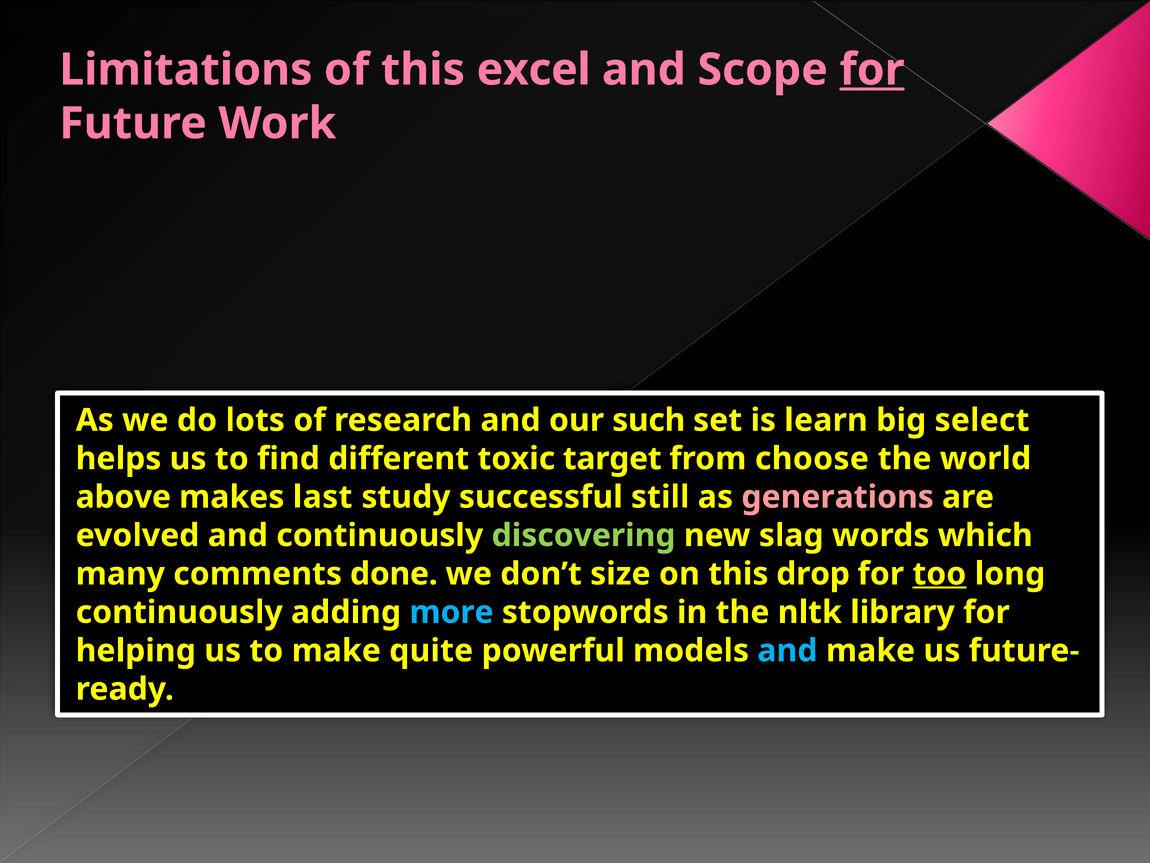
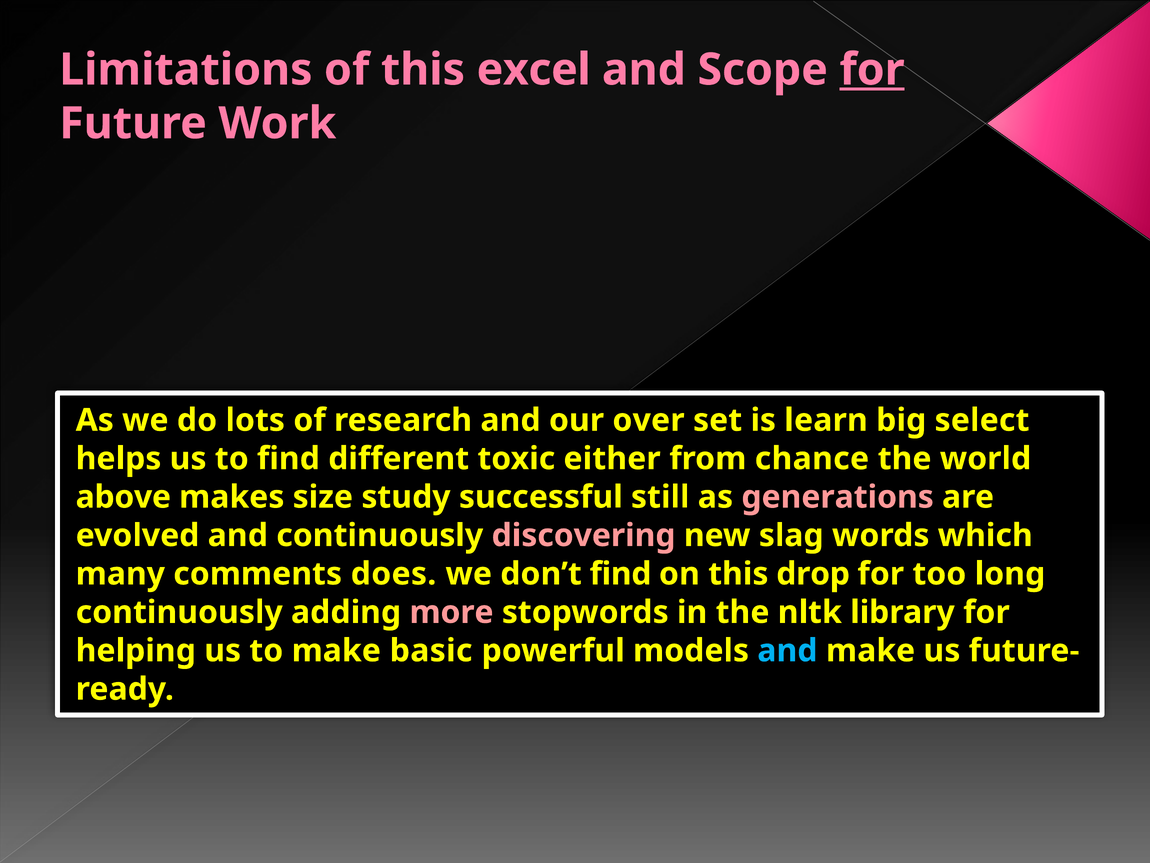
such: such -> over
target: target -> either
choose: choose -> chance
last: last -> size
discovering colour: light green -> pink
done: done -> does
don’t size: size -> find
too underline: present -> none
more colour: light blue -> pink
quite: quite -> basic
